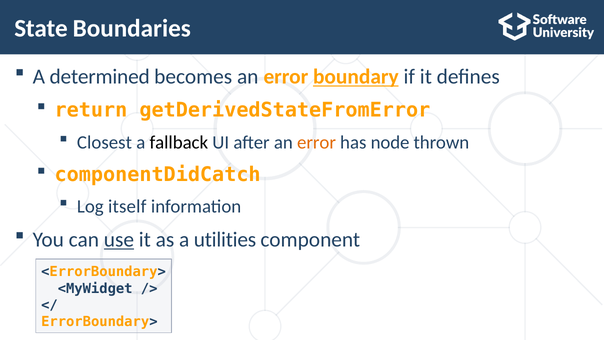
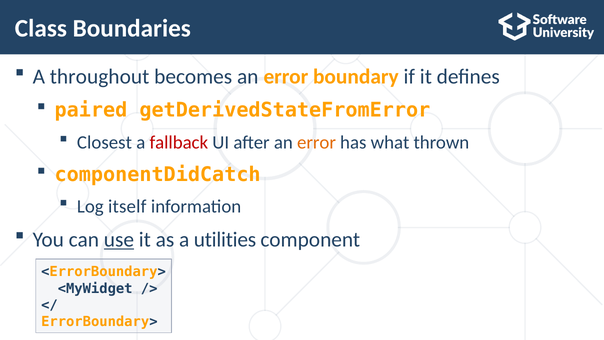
State: State -> Class
determined: determined -> throughout
boundary underline: present -> none
return: return -> paired
fallback colour: black -> red
node: node -> what
